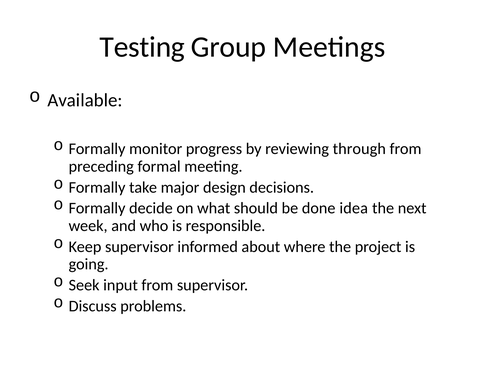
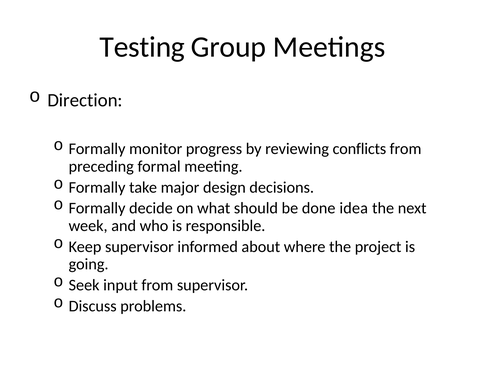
Available: Available -> Direction
through: through -> conflicts
